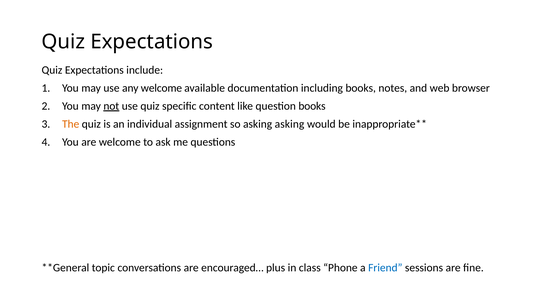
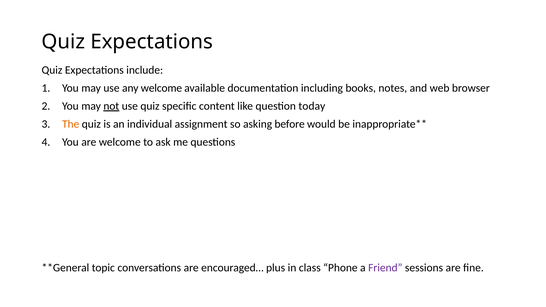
question books: books -> today
asking asking: asking -> before
Friend colour: blue -> purple
